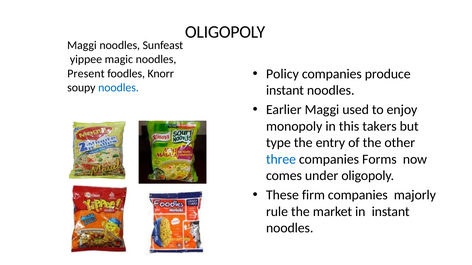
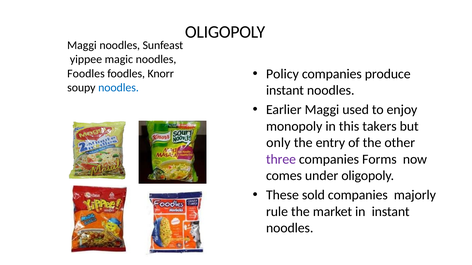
Present at (86, 74): Present -> Foodles
type: type -> only
three colour: blue -> purple
firm: firm -> sold
